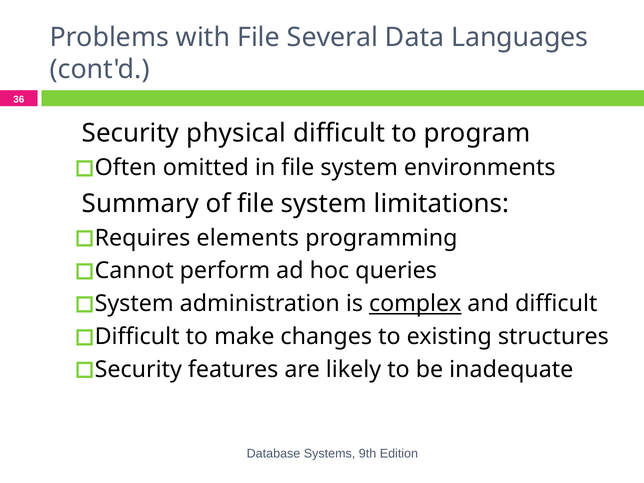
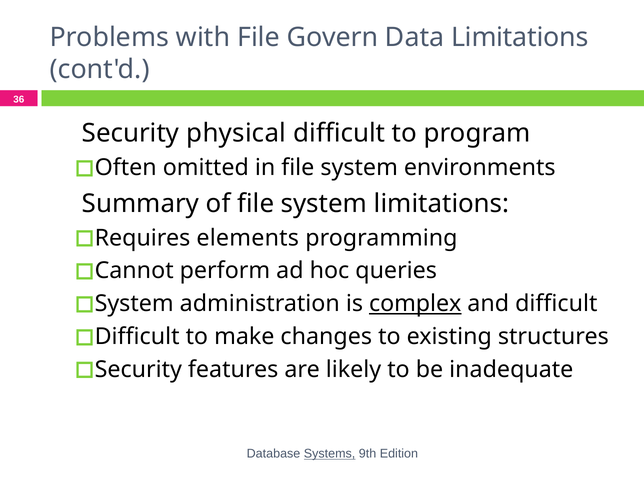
Several: Several -> Govern
Data Languages: Languages -> Limitations
Systems underline: none -> present
